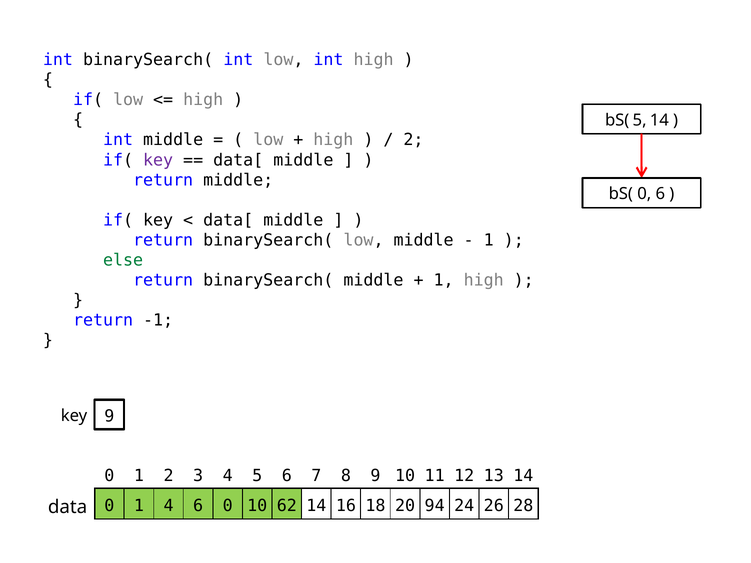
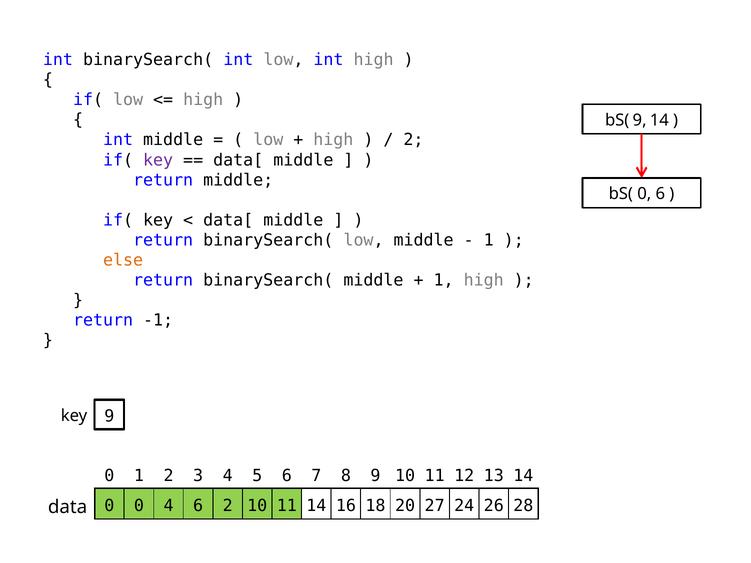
bS( 5: 5 -> 9
else colour: green -> orange
data 0 1: 1 -> 0
6 0: 0 -> 2
62 at (287, 506): 62 -> 11
94: 94 -> 27
